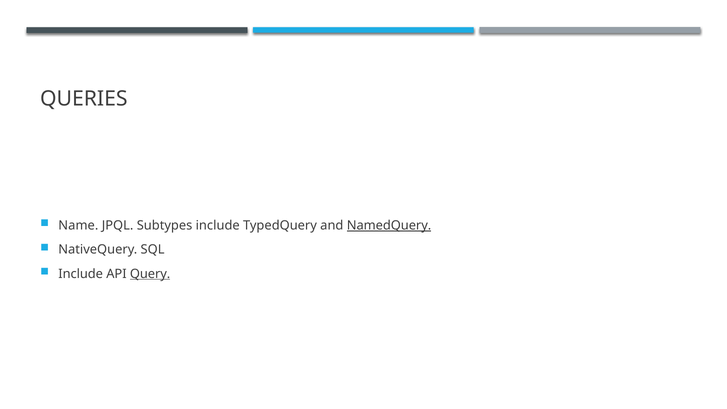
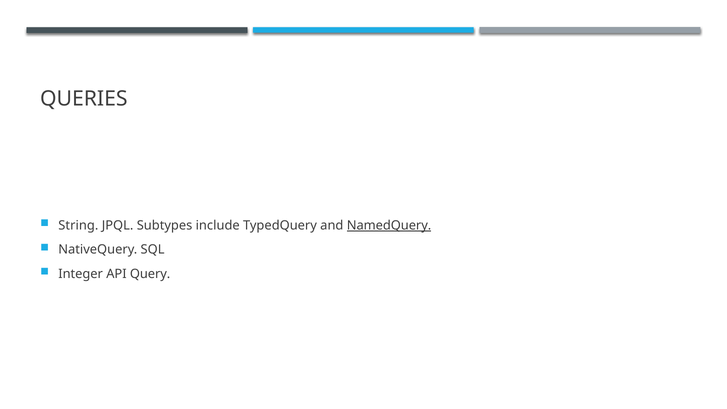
Name: Name -> String
Include at (81, 274): Include -> Integer
Query underline: present -> none
